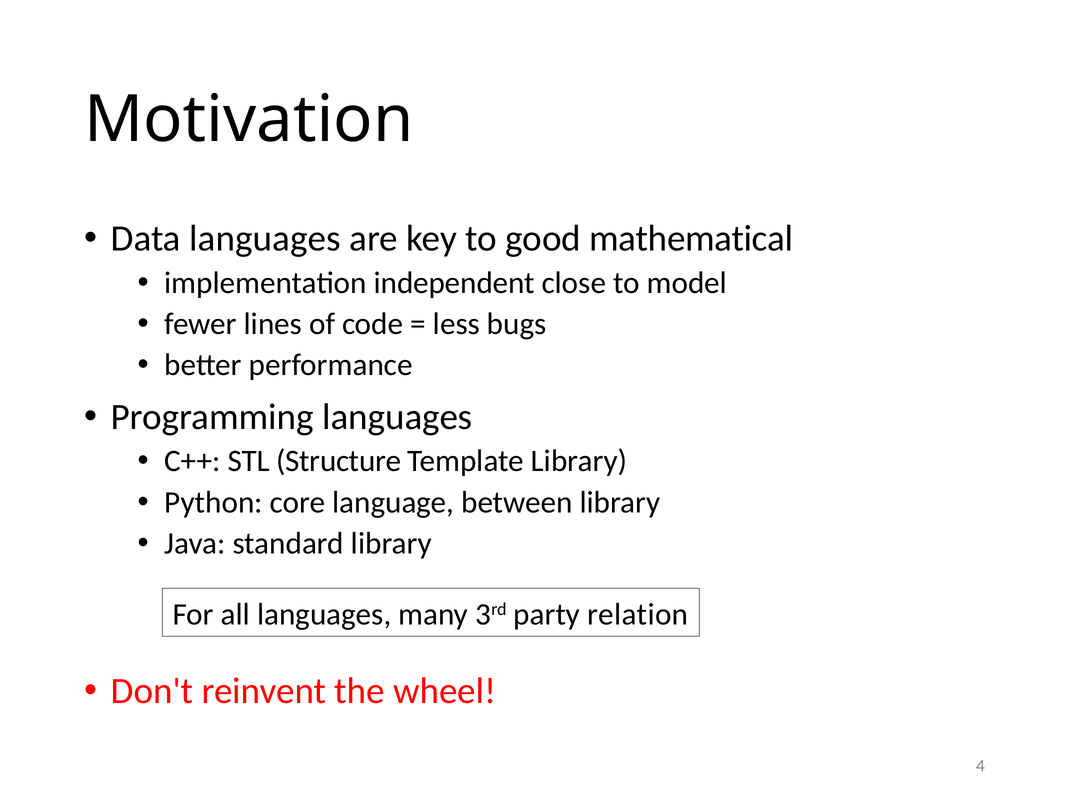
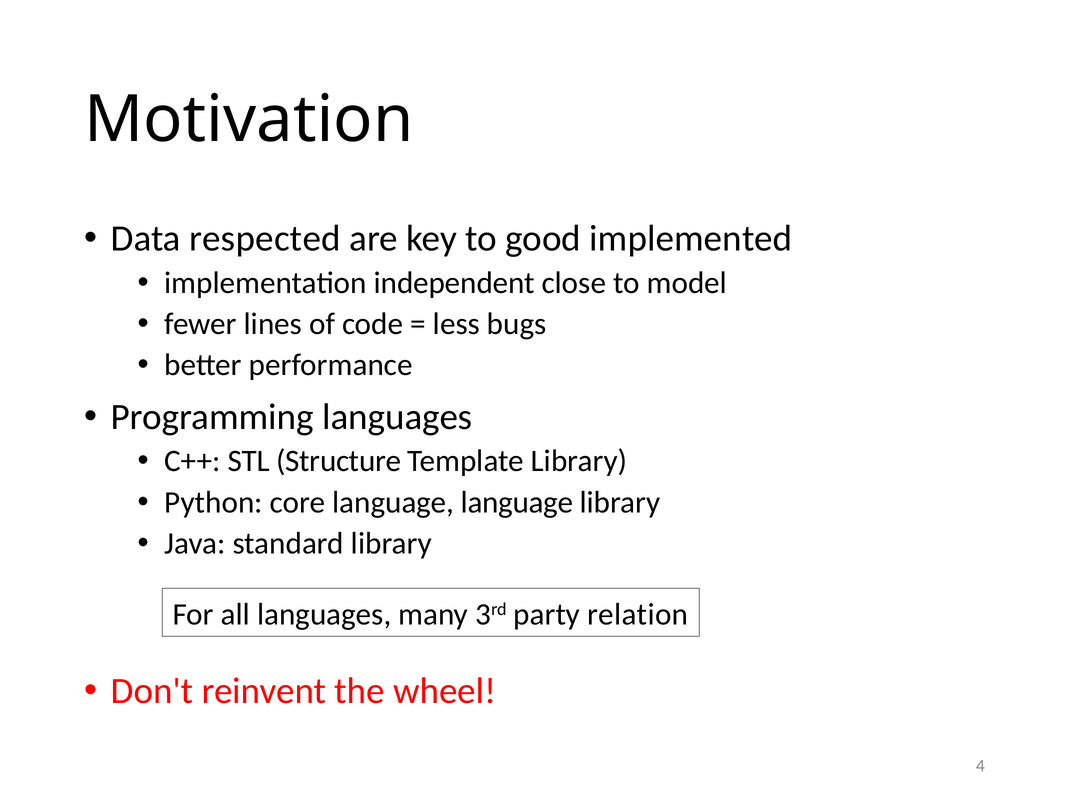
Data languages: languages -> respected
mathematical: mathematical -> implemented
language between: between -> language
